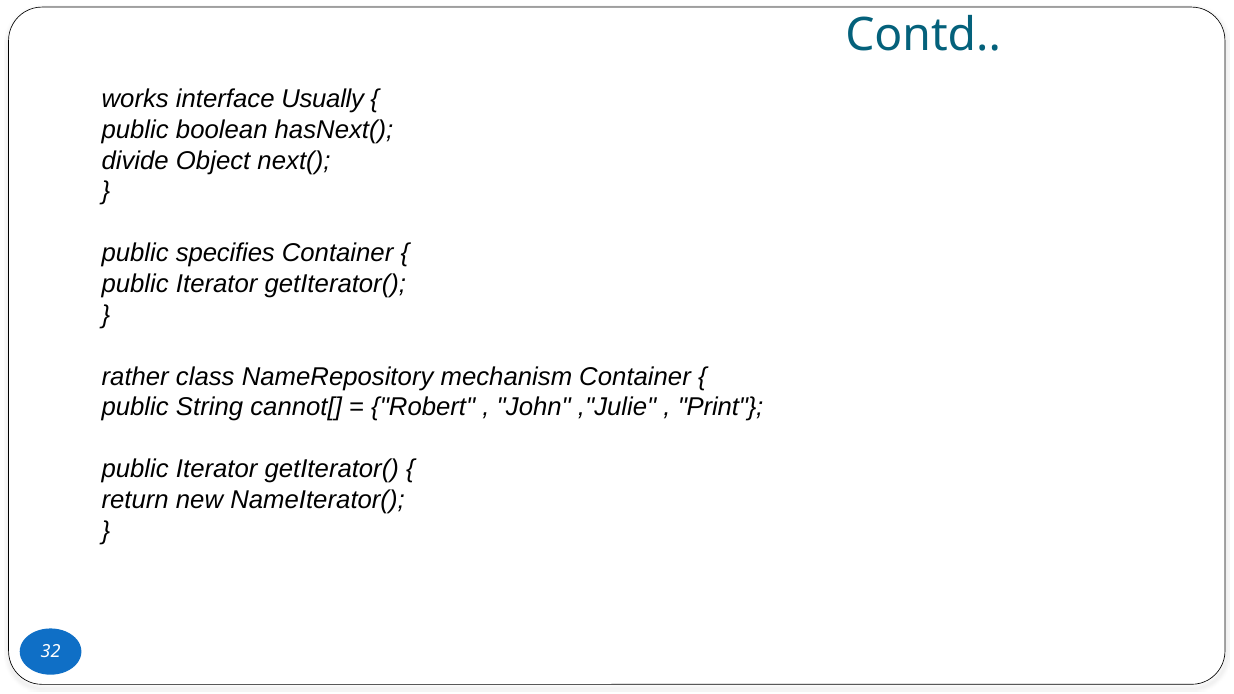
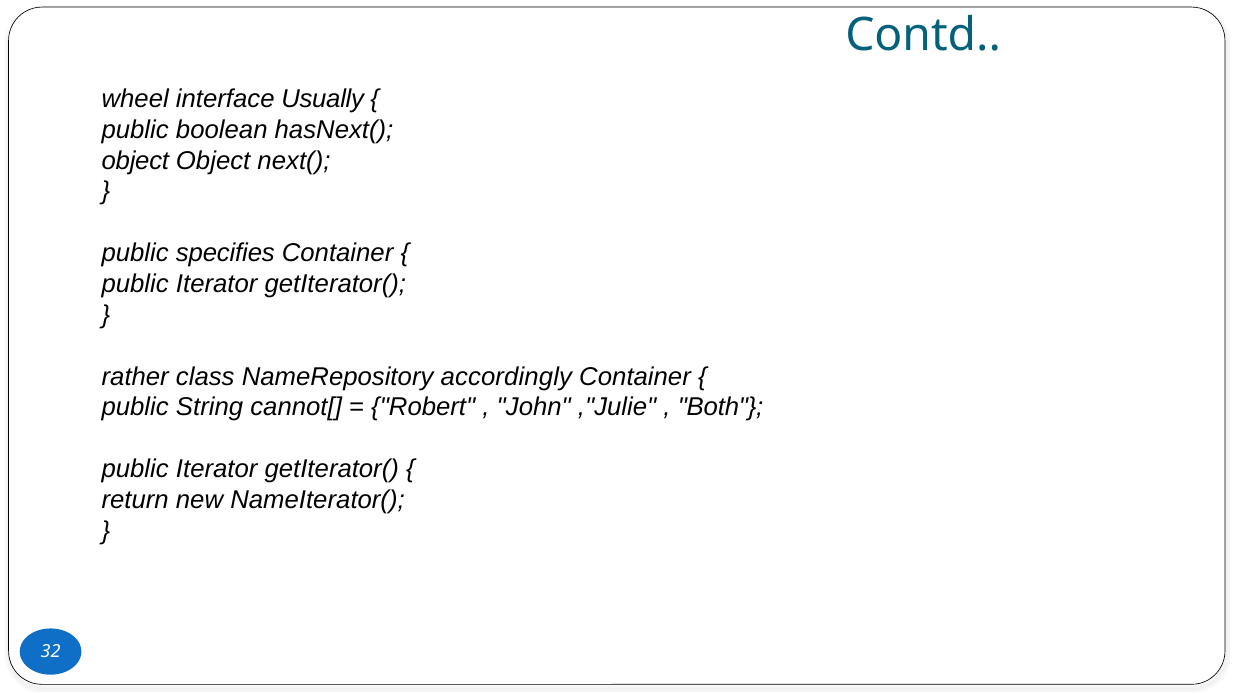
works: works -> wheel
divide at (135, 161): divide -> object
mechanism: mechanism -> accordingly
Print: Print -> Both
